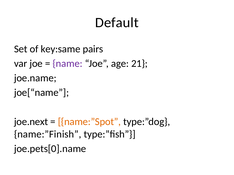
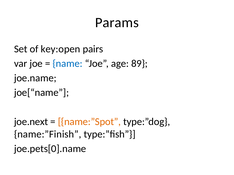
Default: Default -> Params
key:same: key:same -> key:open
name colour: purple -> blue
21: 21 -> 89
